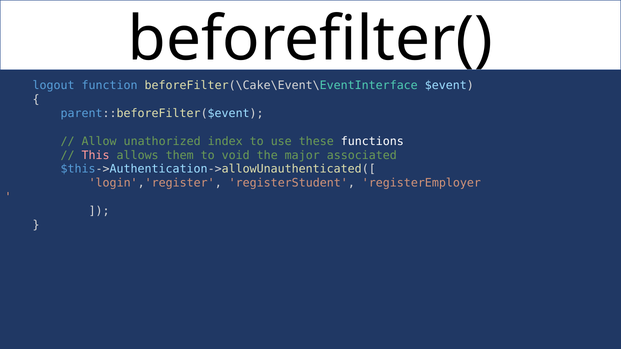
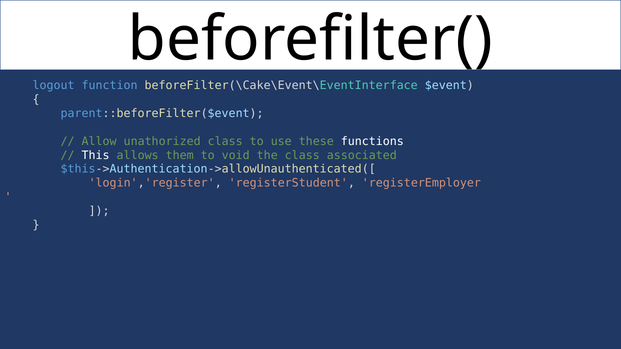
unathorized index: index -> class
This colour: pink -> white
the major: major -> class
